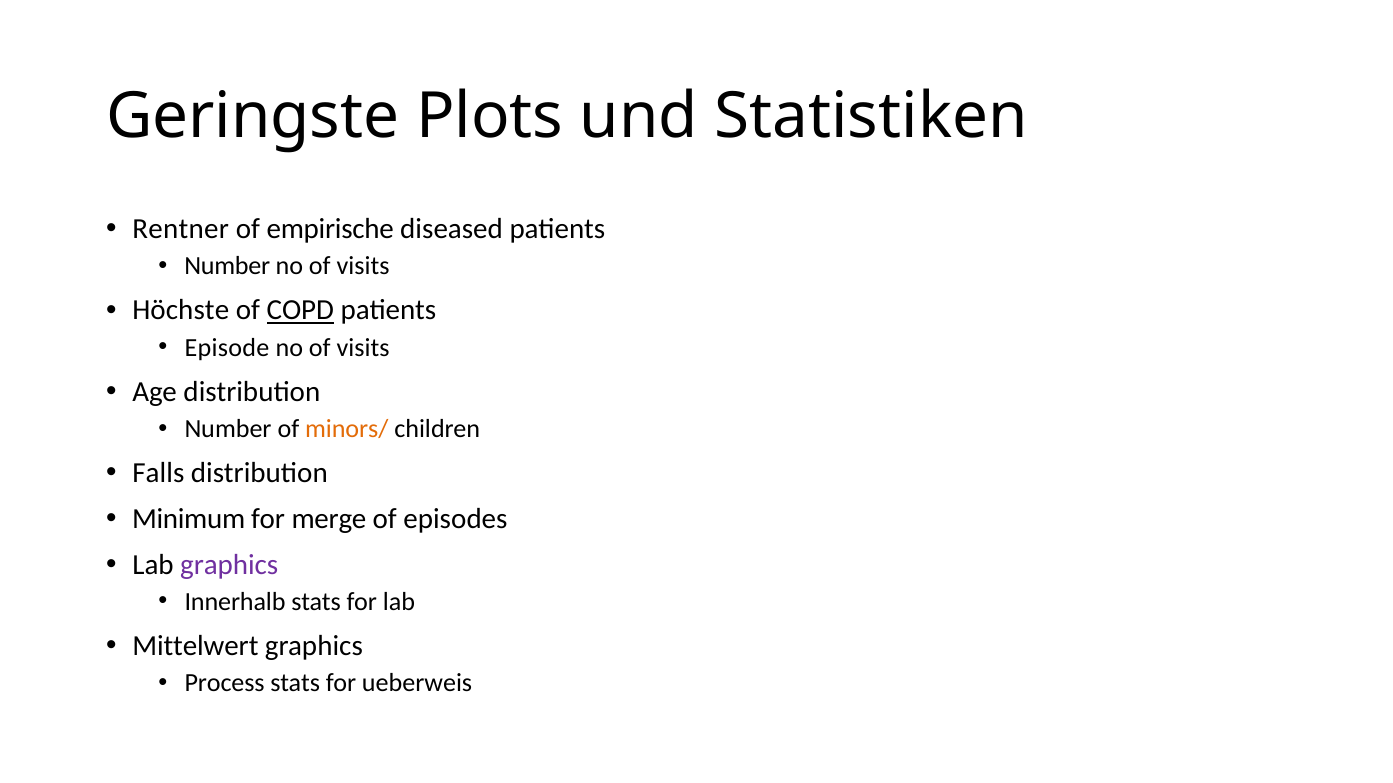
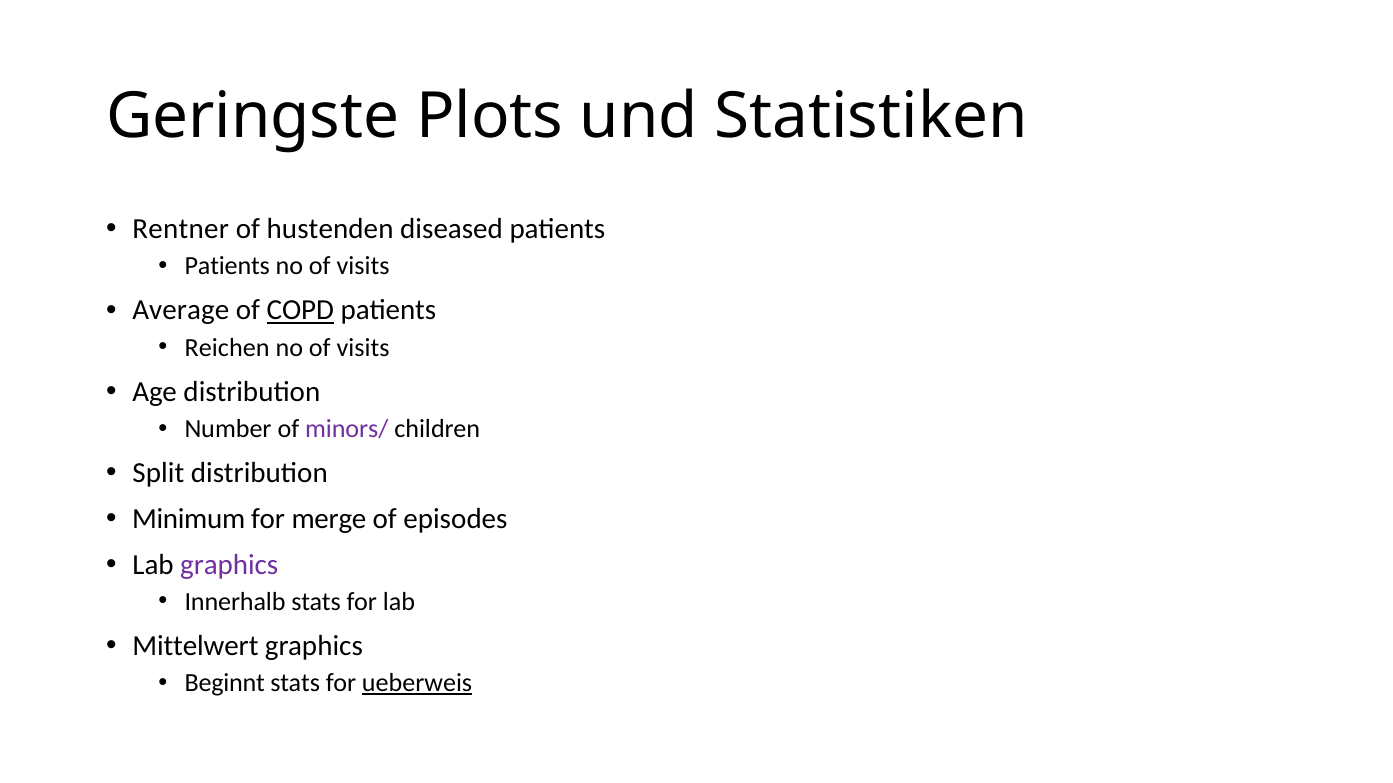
empirische: empirische -> hustenden
Number at (227, 266): Number -> Patients
Höchste: Höchste -> Average
Episode: Episode -> Reichen
minors/ colour: orange -> purple
Falls: Falls -> Split
Process: Process -> Beginnt
ueberweis underline: none -> present
